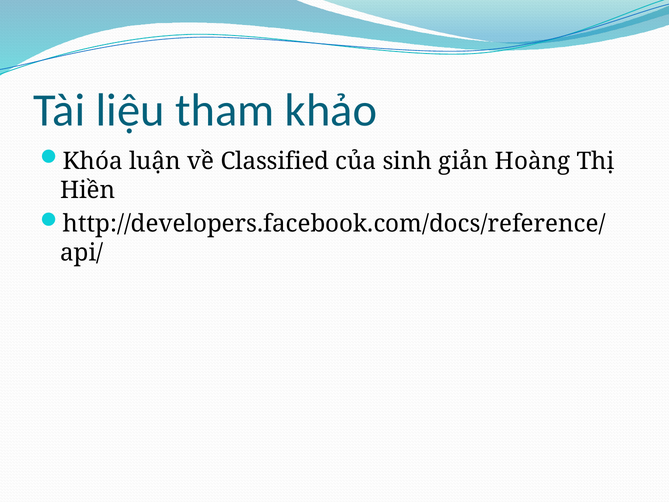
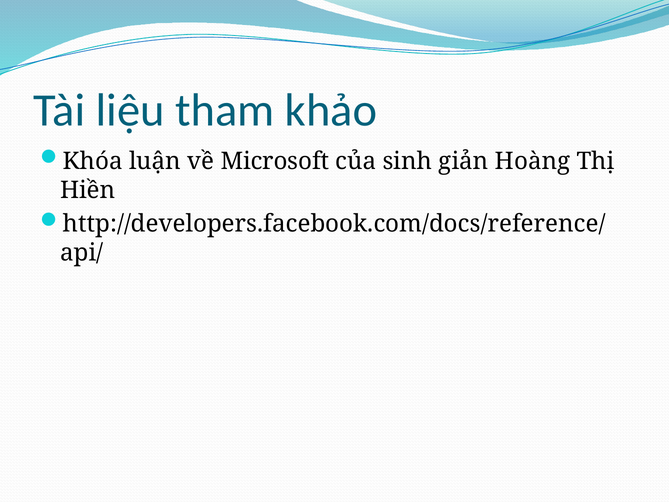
Classified: Classified -> Microsoft
